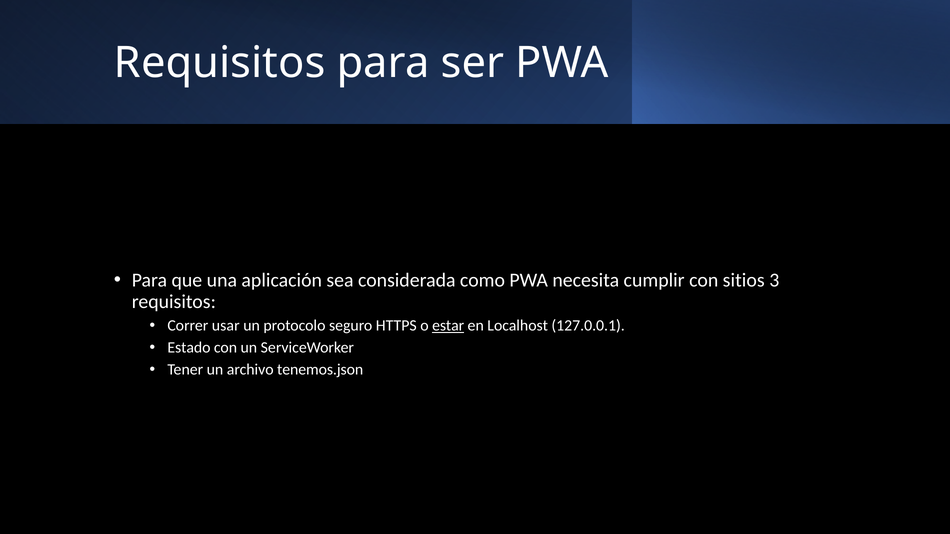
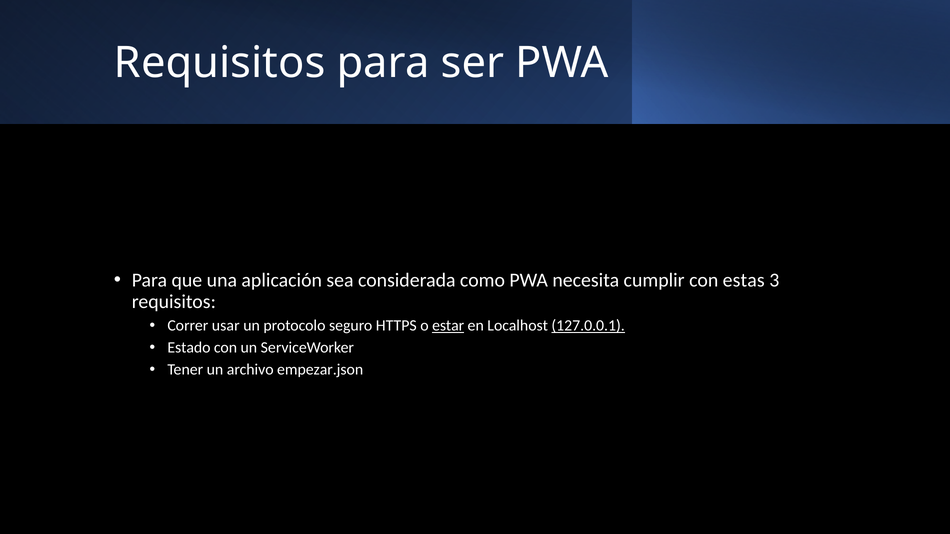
sitios: sitios -> estas
127.0.0.1 underline: none -> present
tenemos.json: tenemos.json -> empezar.json
